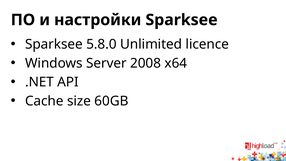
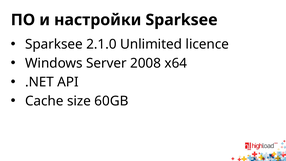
5.8.0: 5.8.0 -> 2.1.0
